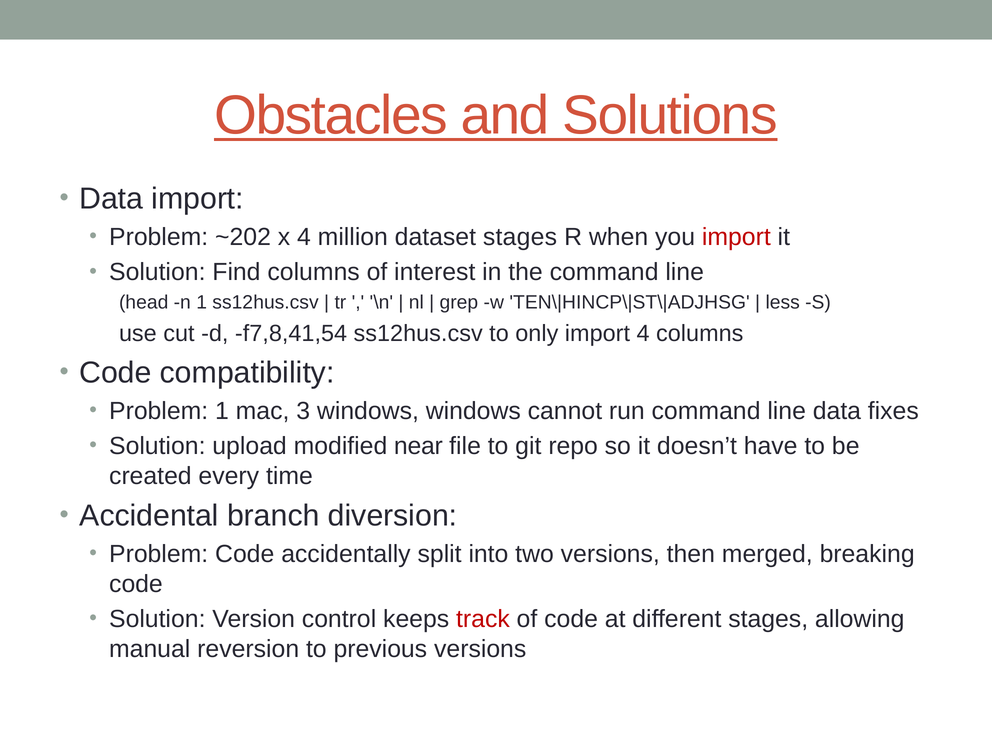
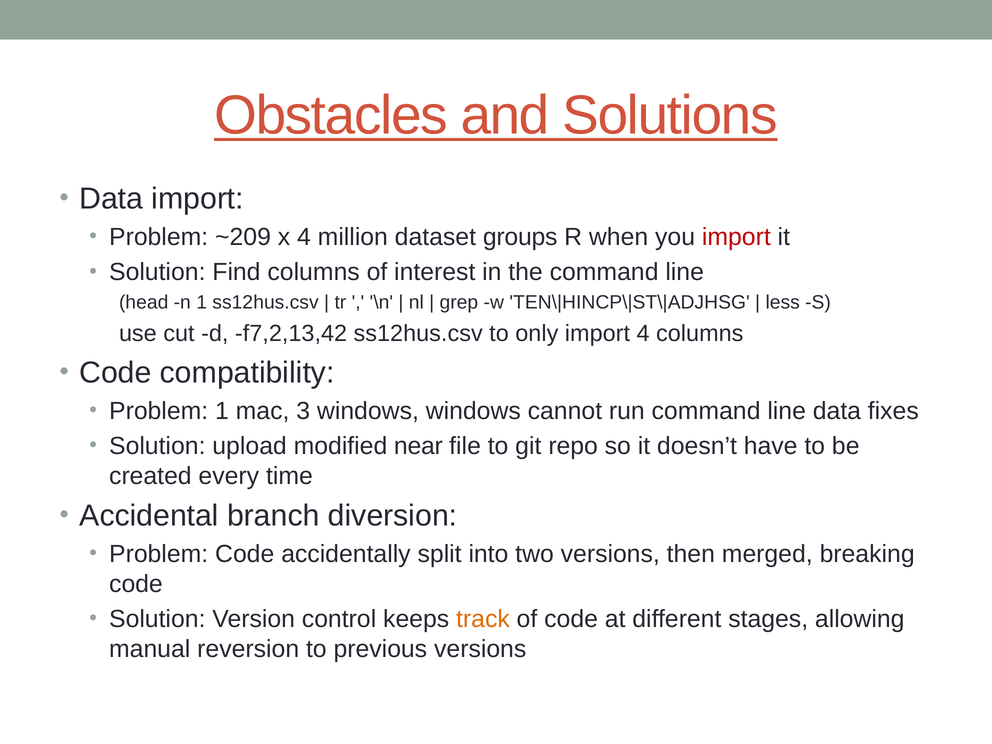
~202: ~202 -> ~209
dataset stages: stages -> groups
f7,8,41,54: f7,8,41,54 -> f7,2,13,42
track colour: red -> orange
